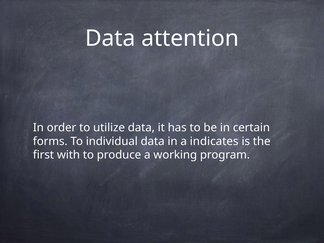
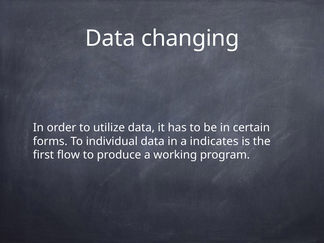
attention: attention -> changing
with: with -> flow
